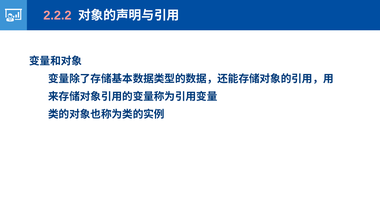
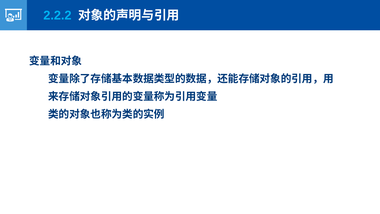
2.2.2 colour: pink -> light blue
